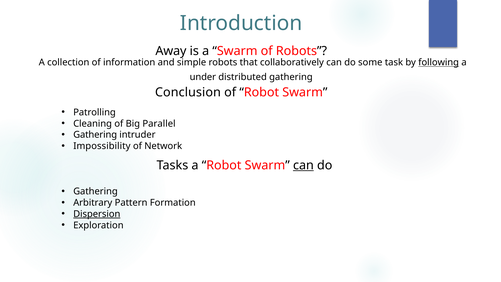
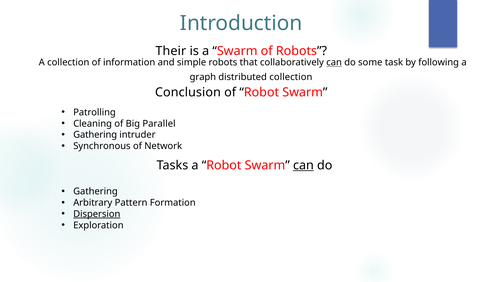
Away: Away -> Their
can at (334, 62) underline: none -> present
following underline: present -> none
under: under -> graph
distributed gathering: gathering -> collection
Impossibility: Impossibility -> Synchronous
